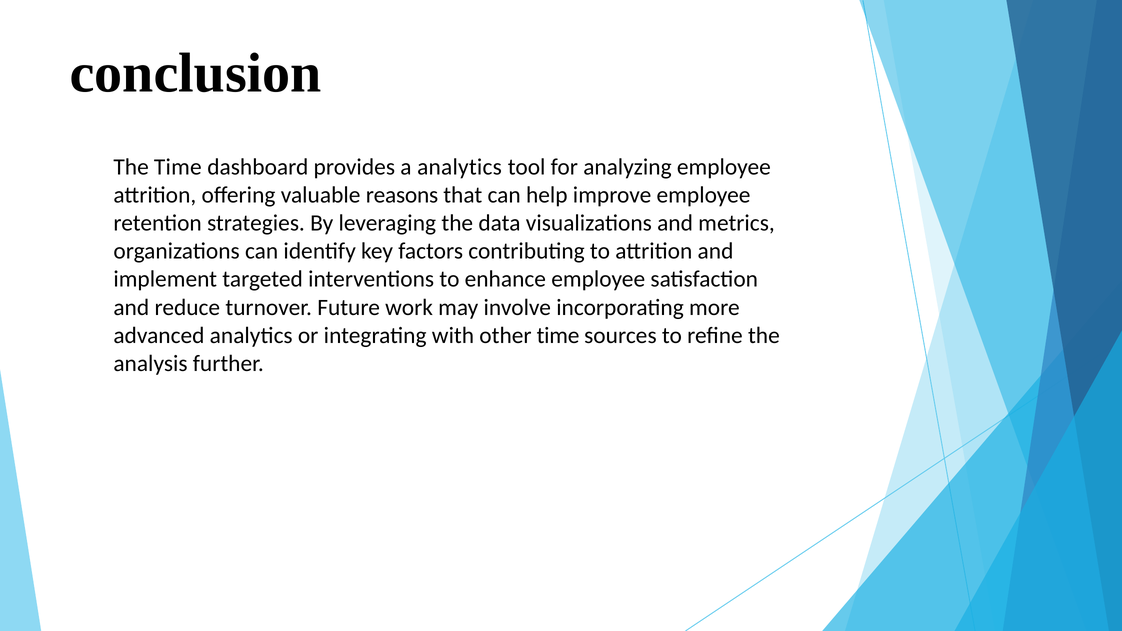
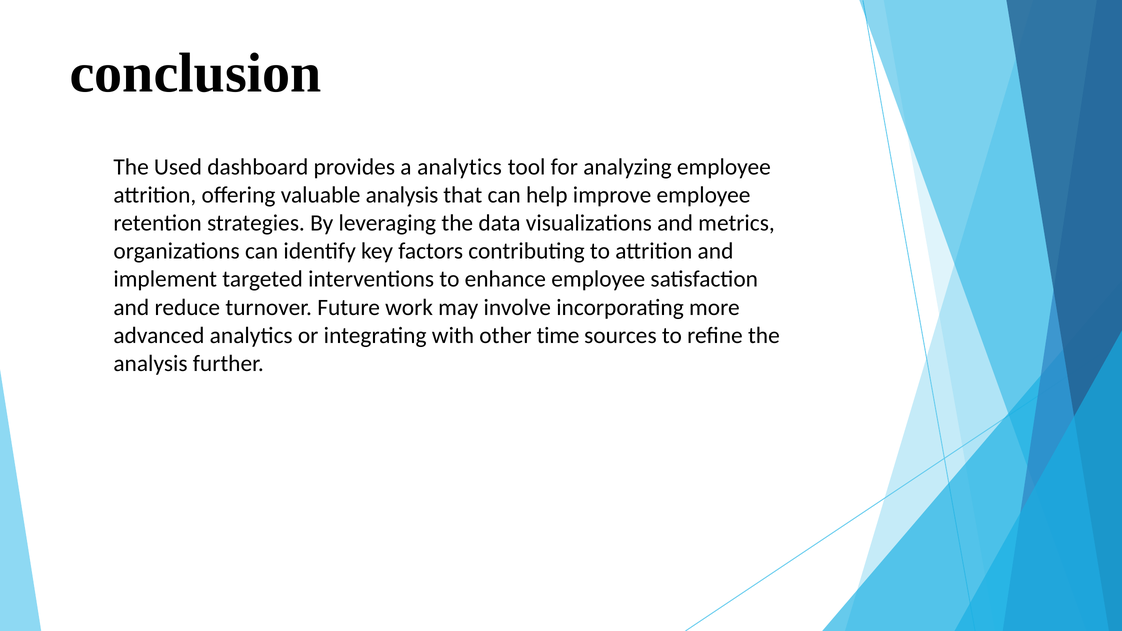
The Time: Time -> Used
valuable reasons: reasons -> analysis
